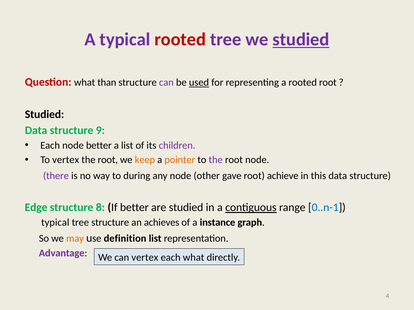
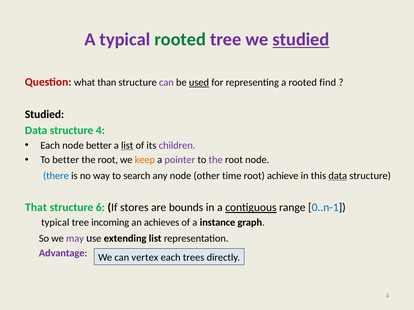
rooted at (180, 40) colour: red -> green
rooted root: root -> find
structure 9: 9 -> 4
list at (127, 146) underline: none -> present
To vertex: vertex -> better
pointer colour: orange -> purple
there colour: purple -> blue
during: during -> search
gave: gave -> time
data at (338, 176) underline: none -> present
Edge: Edge -> That
8: 8 -> 6
If better: better -> stores
are studied: studied -> bounds
tree structure: structure -> incoming
may colour: orange -> purple
definition: definition -> extending
each what: what -> trees
